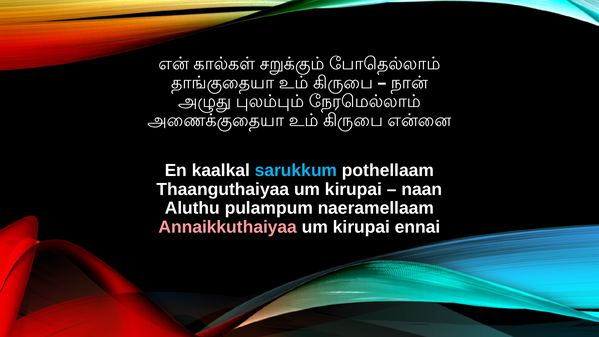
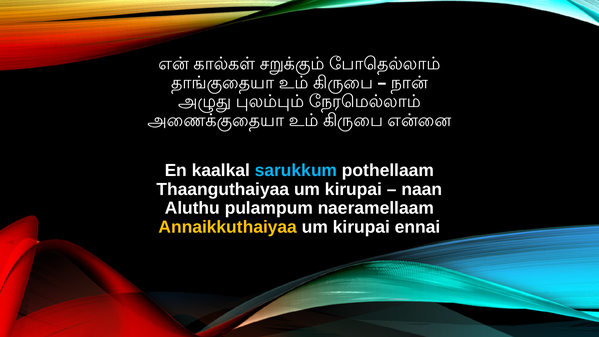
Annaikkuthaiyaa colour: pink -> yellow
